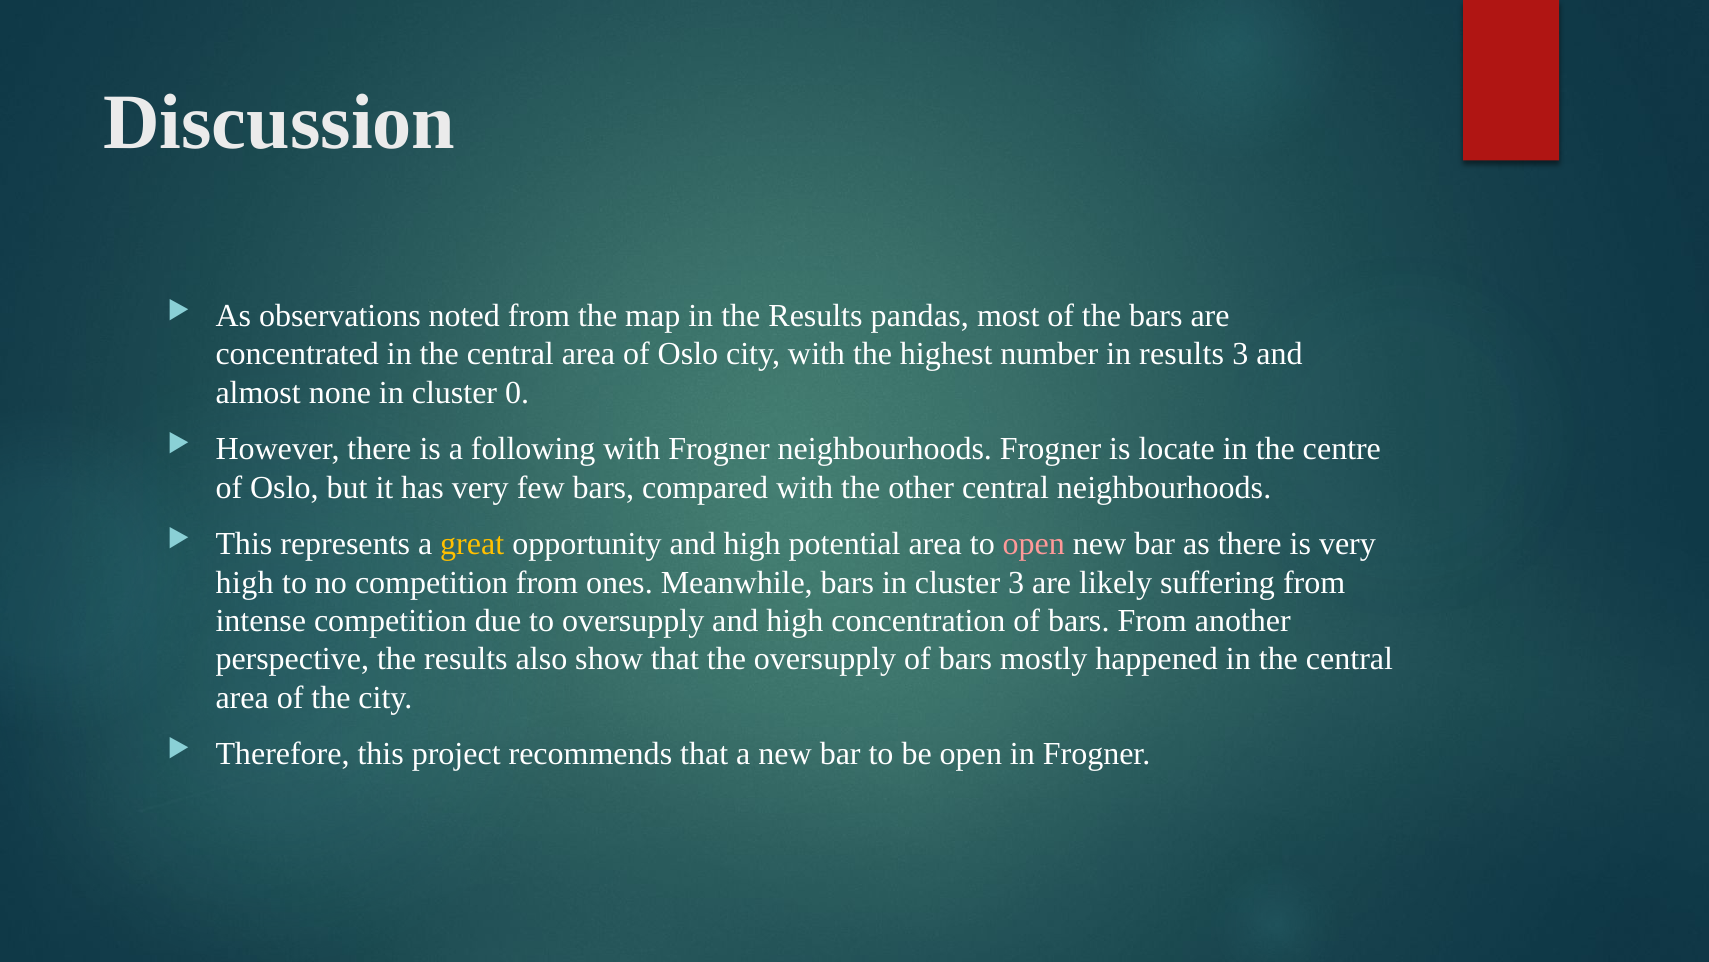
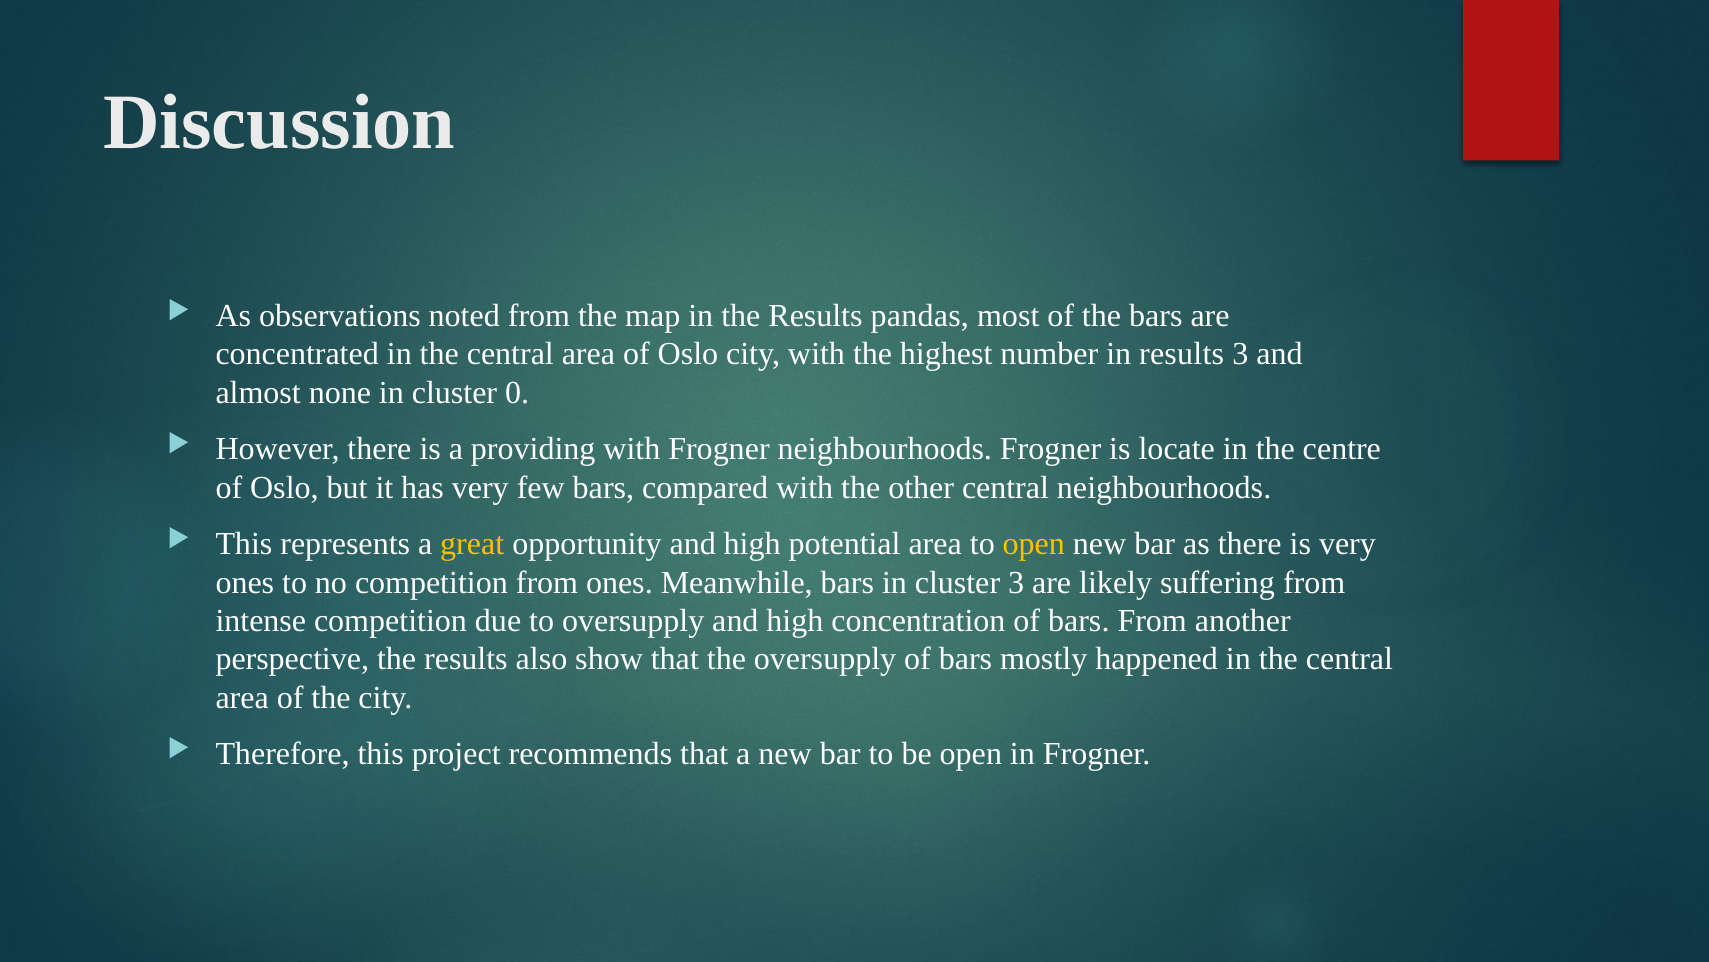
following: following -> providing
open at (1034, 544) colour: pink -> yellow
high at (245, 582): high -> ones
